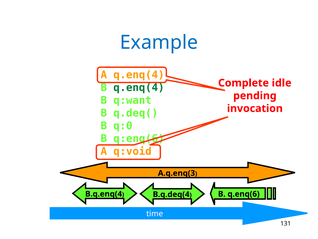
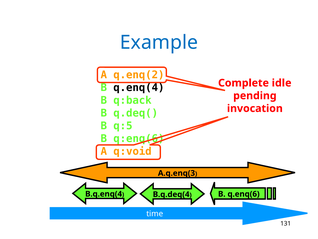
A q.enq(4: q.enq(4 -> q.enq(2
q.enq(4 at (139, 87) colour: green -> black
q:want: q:want -> q:back
q:0: q:0 -> q:5
